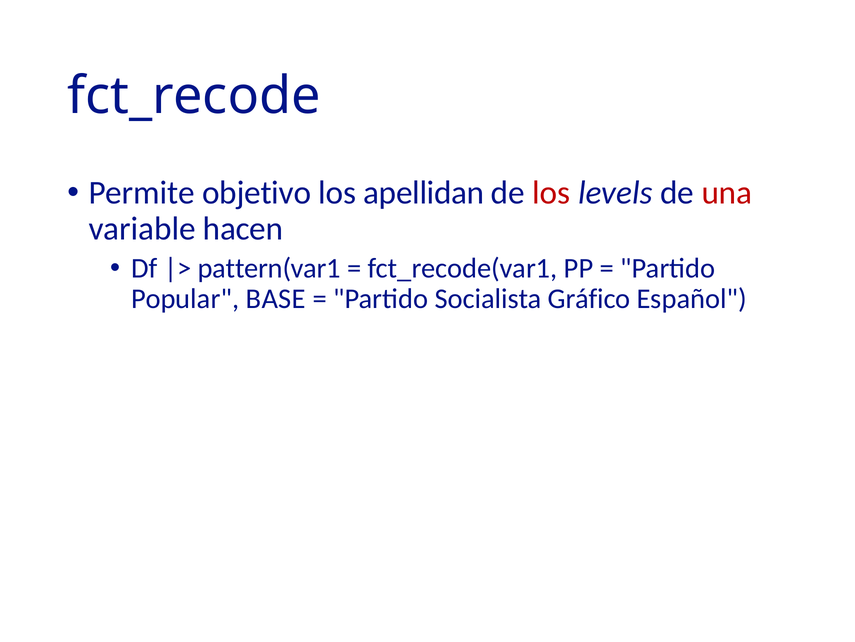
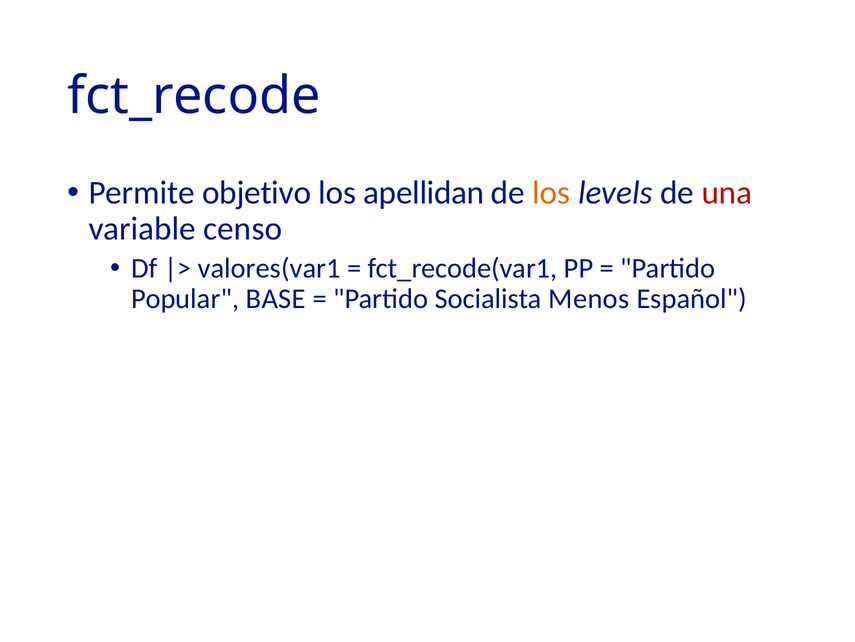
los at (551, 193) colour: red -> orange
hacen: hacen -> censo
pattern(var1: pattern(var1 -> valores(var1
Gráfico: Gráfico -> Menos
